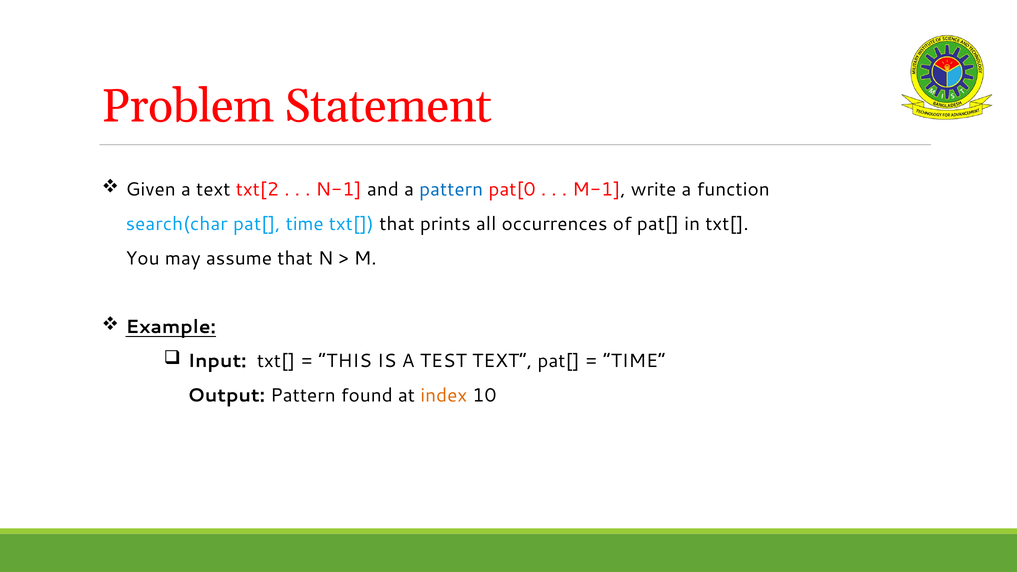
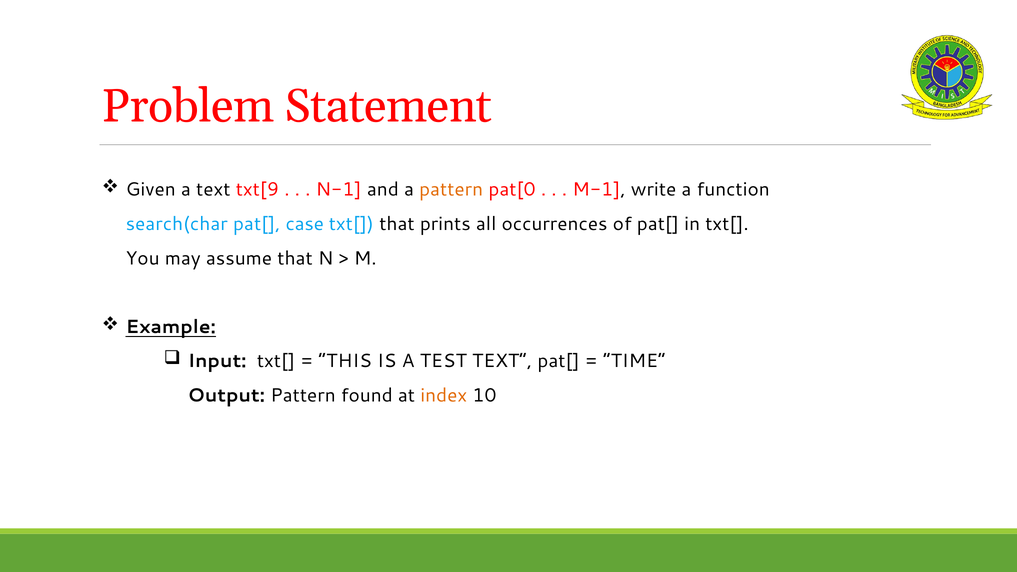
txt[2: txt[2 -> txt[9
pattern at (451, 190) colour: blue -> orange
pat[ time: time -> case
